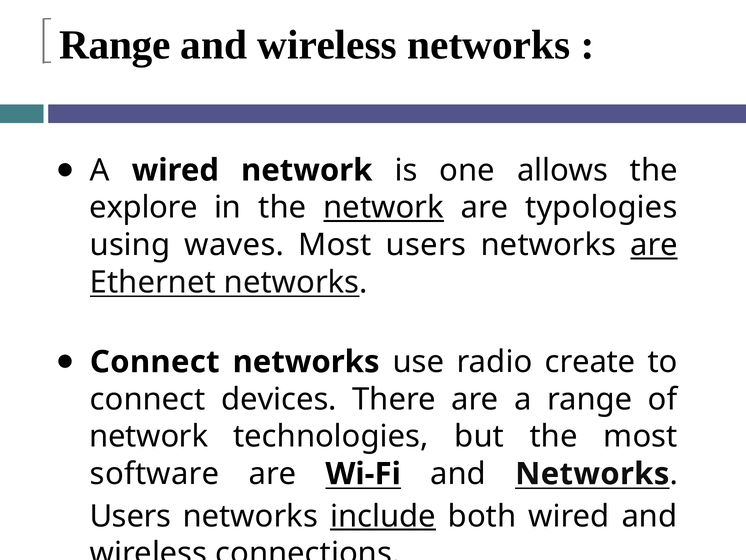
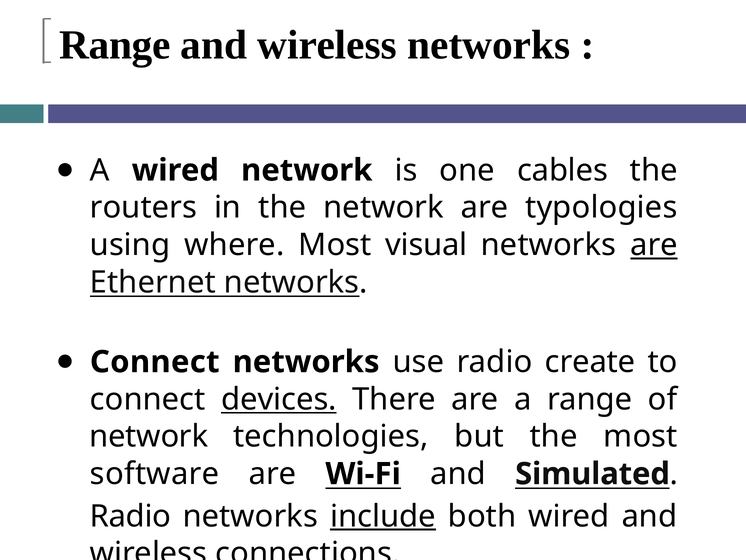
allows: allows -> cables
explore: explore -> routers
network at (384, 207) underline: present -> none
waves: waves -> where
Most users: users -> visual
devices underline: none -> present
and Networks: Networks -> Simulated
Users at (130, 516): Users -> Radio
